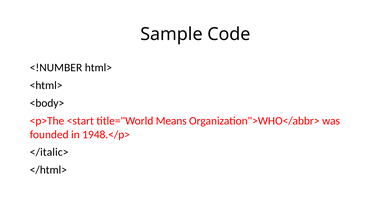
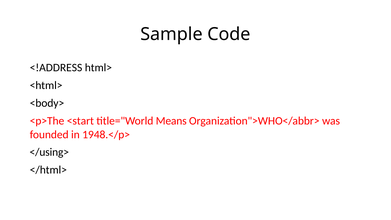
<!NUMBER: <!NUMBER -> <!ADDRESS
</italic>: </italic> -> </using>
